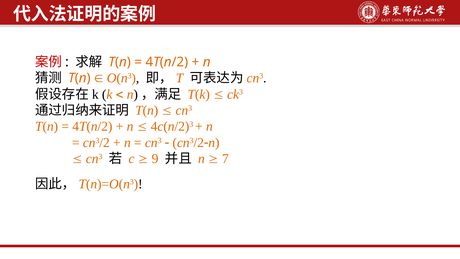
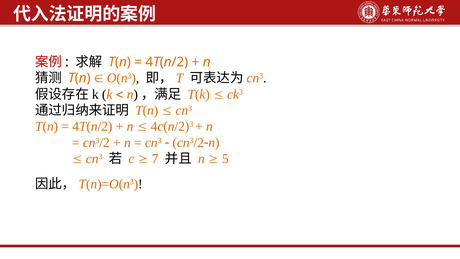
9: 9 -> 7
7: 7 -> 5
